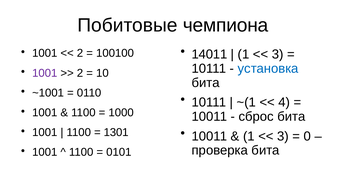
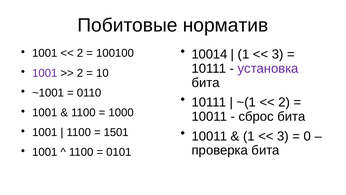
чемпиона: чемпиона -> норматив
14011: 14011 -> 10014
установка colour: blue -> purple
4 at (284, 102): 4 -> 2
1301: 1301 -> 1501
